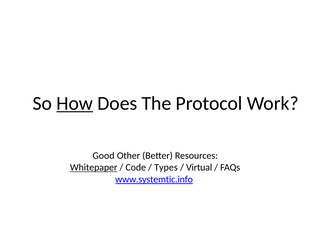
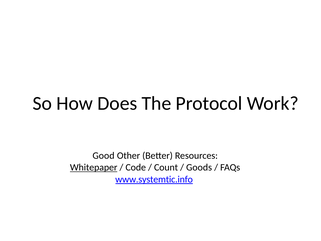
How underline: present -> none
Types: Types -> Count
Virtual: Virtual -> Goods
